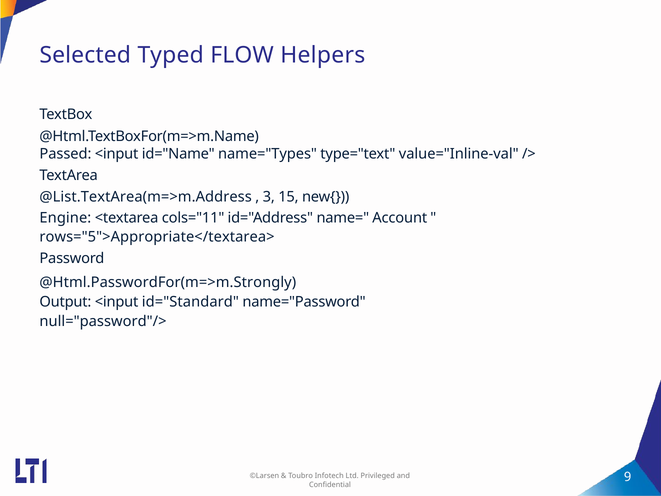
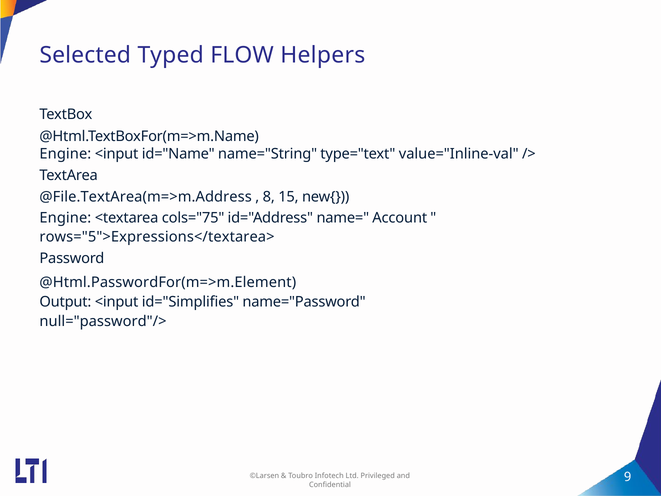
Passed at (65, 154): Passed -> Engine
name="Types: name="Types -> name="String
@List.TextArea(m=>m.Address: @List.TextArea(m=>m.Address -> @File.TextArea(m=>m.Address
3: 3 -> 8
cols="11: cols="11 -> cols="75
rows="5">Appropriate</textarea>: rows="5">Appropriate</textarea> -> rows="5">Expressions</textarea>
@Html.PasswordFor(m=>m.Strongly: @Html.PasswordFor(m=>m.Strongly -> @Html.PasswordFor(m=>m.Element
id="Standard: id="Standard -> id="Simplifies
